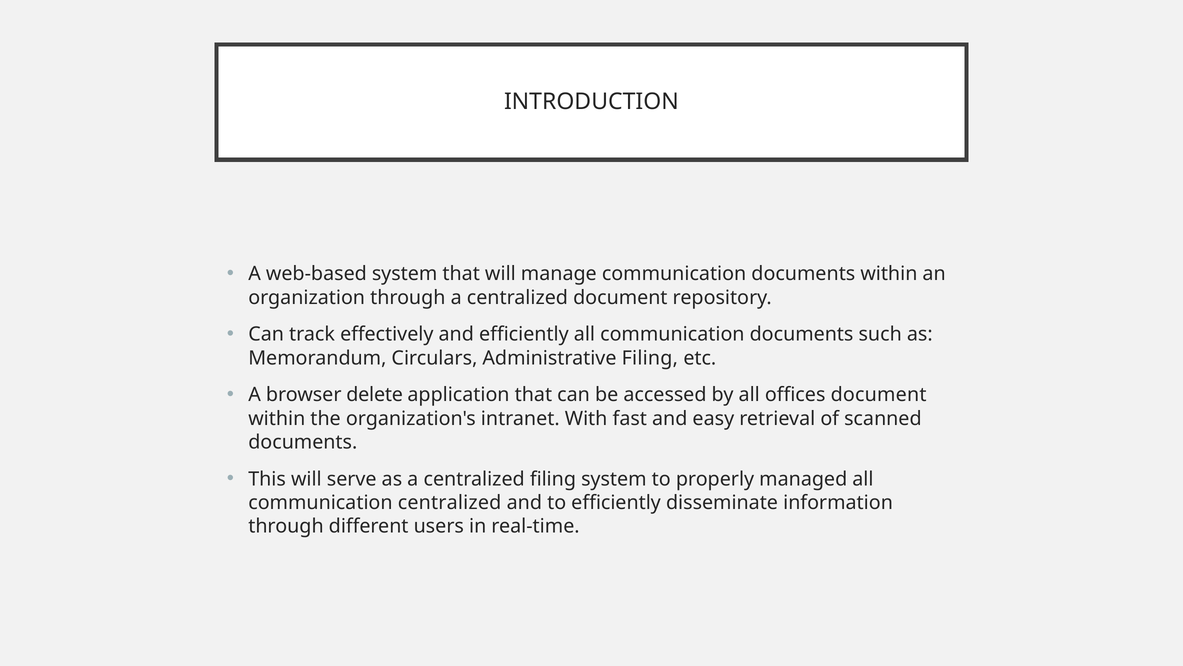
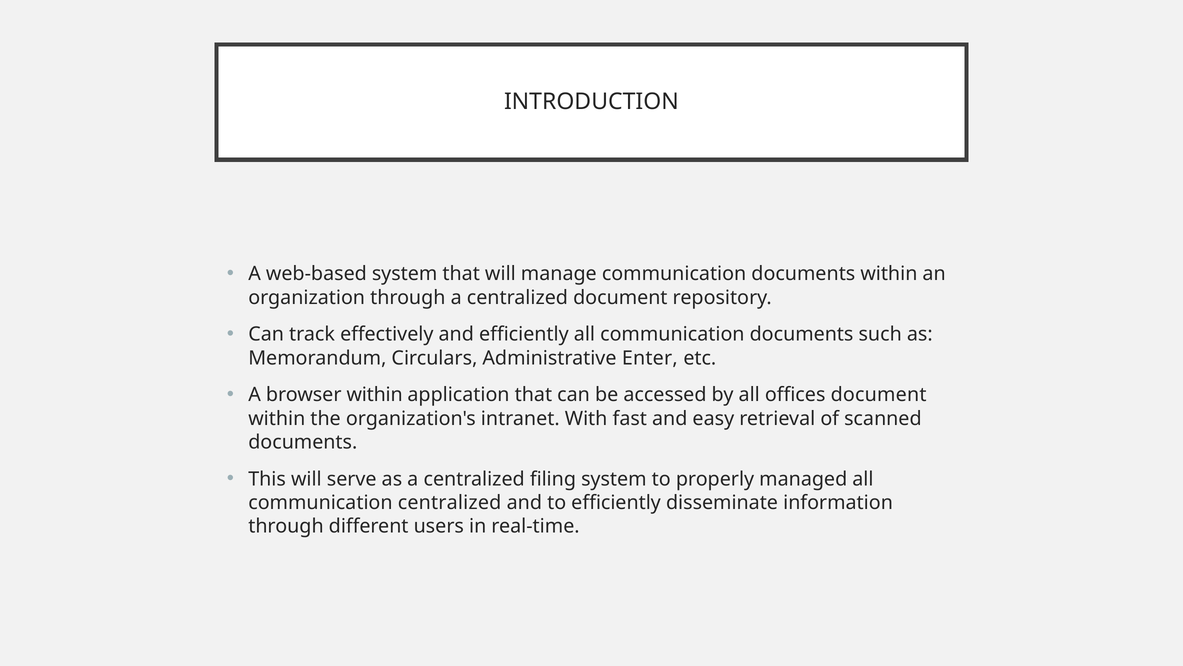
Administrative Filing: Filing -> Enter
browser delete: delete -> within
